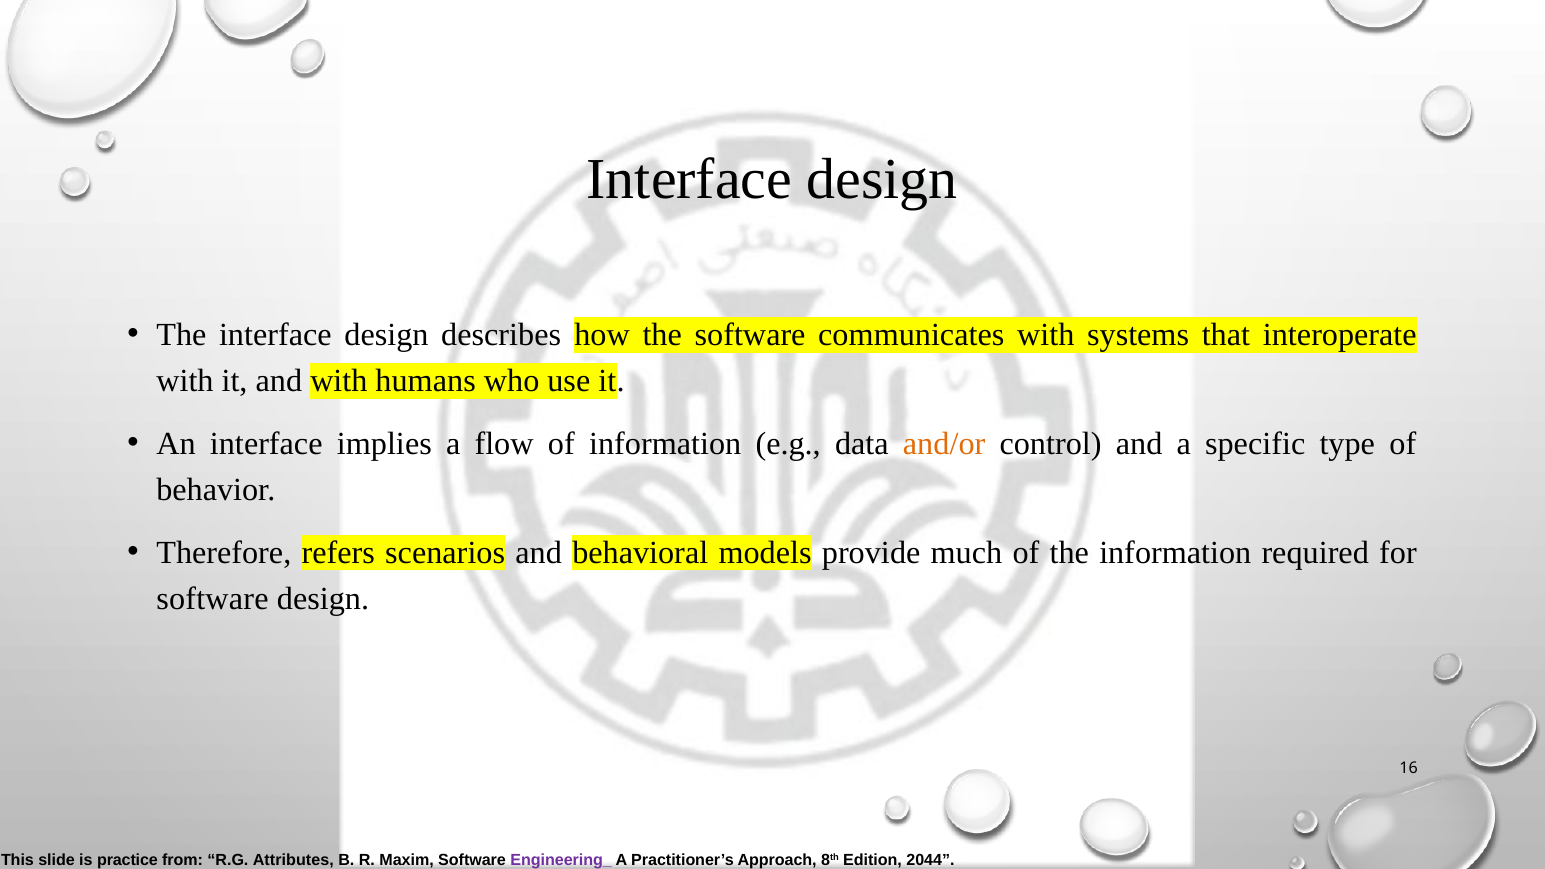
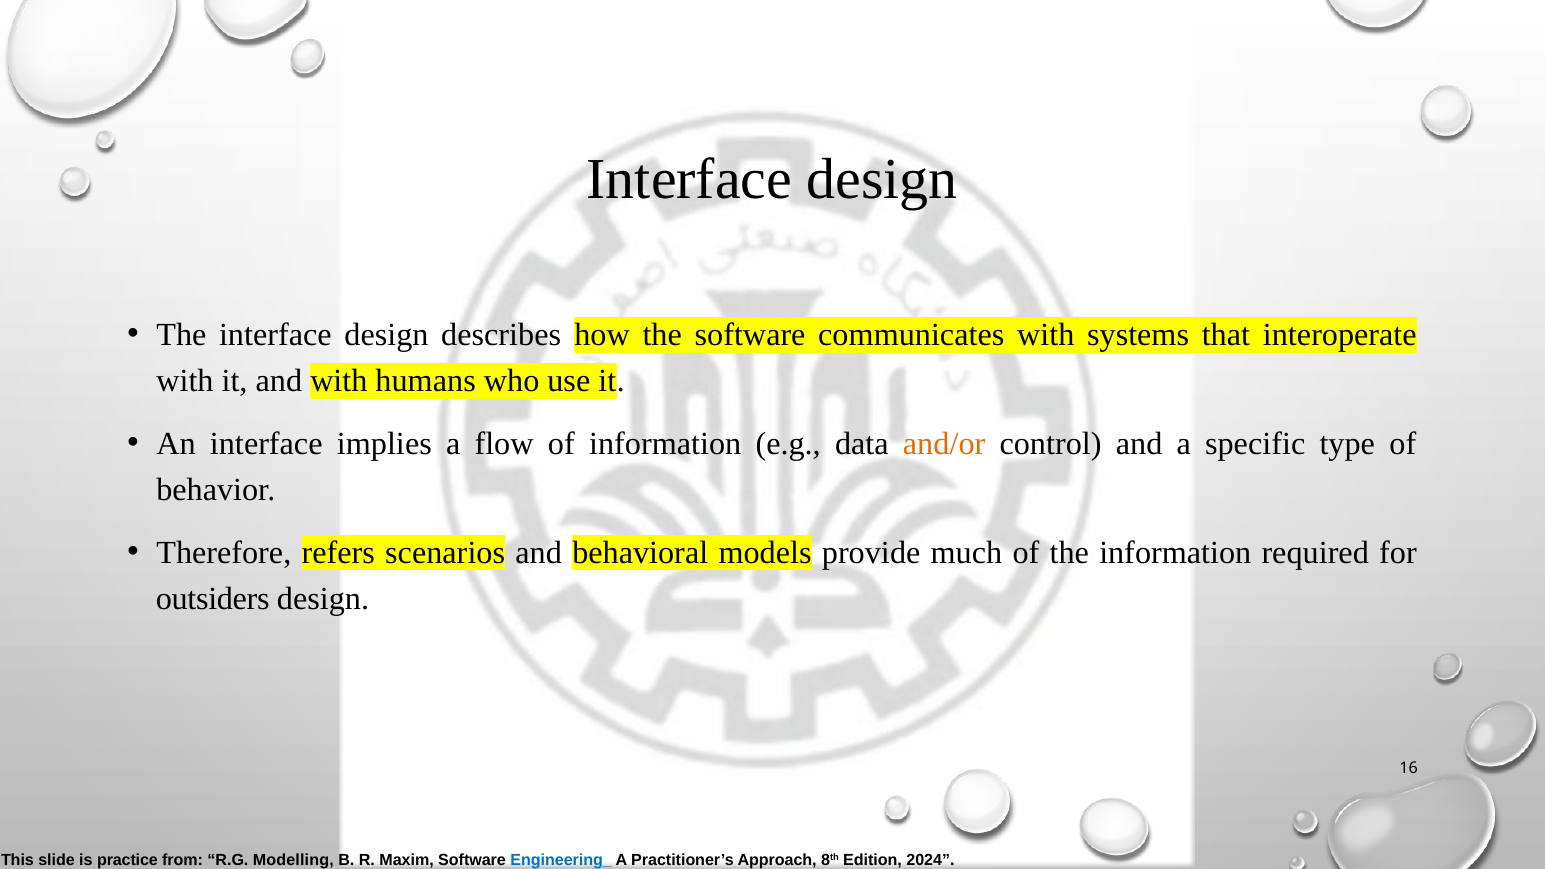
software at (212, 599): software -> outsiders
Attributes: Attributes -> Modelling
Engineering_ colour: purple -> blue
2044: 2044 -> 2024
